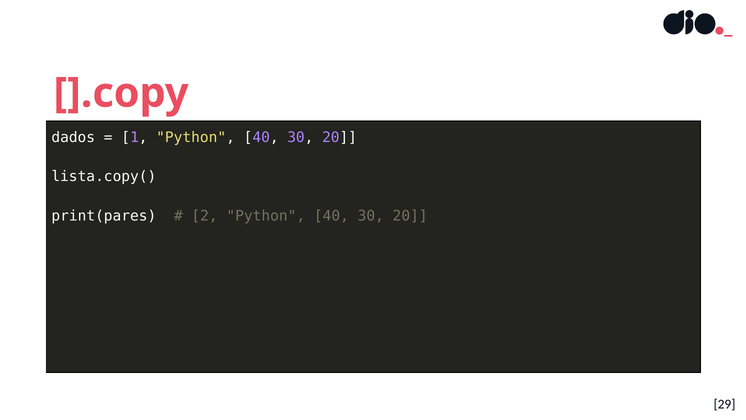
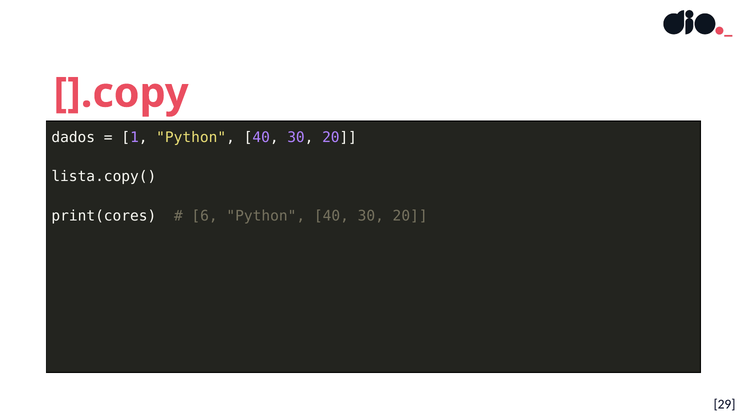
print(pares: print(pares -> print(cores
2: 2 -> 6
